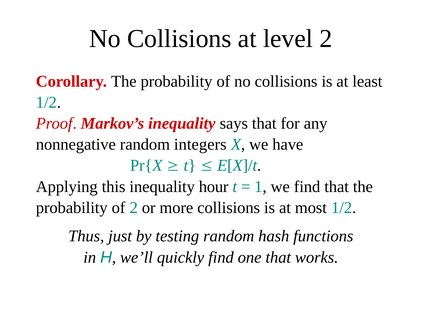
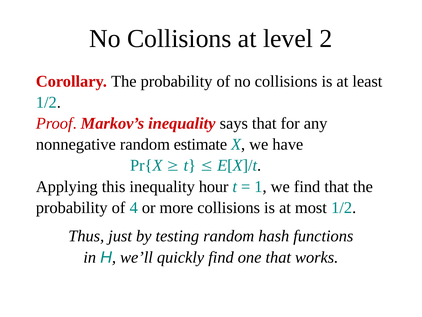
integers: integers -> estimate
of 2: 2 -> 4
